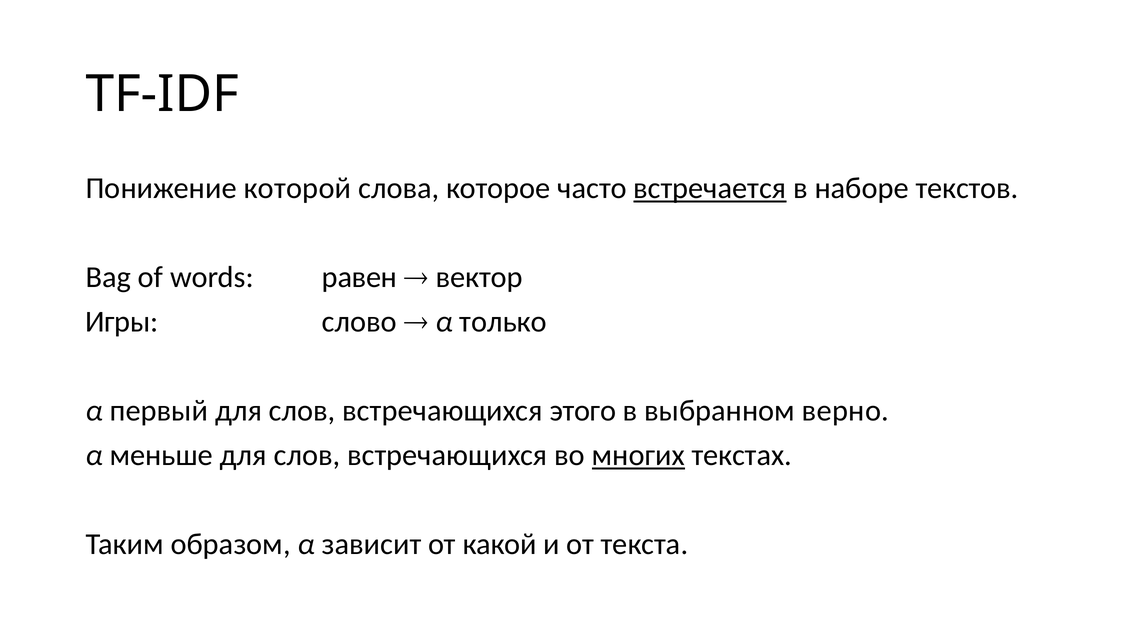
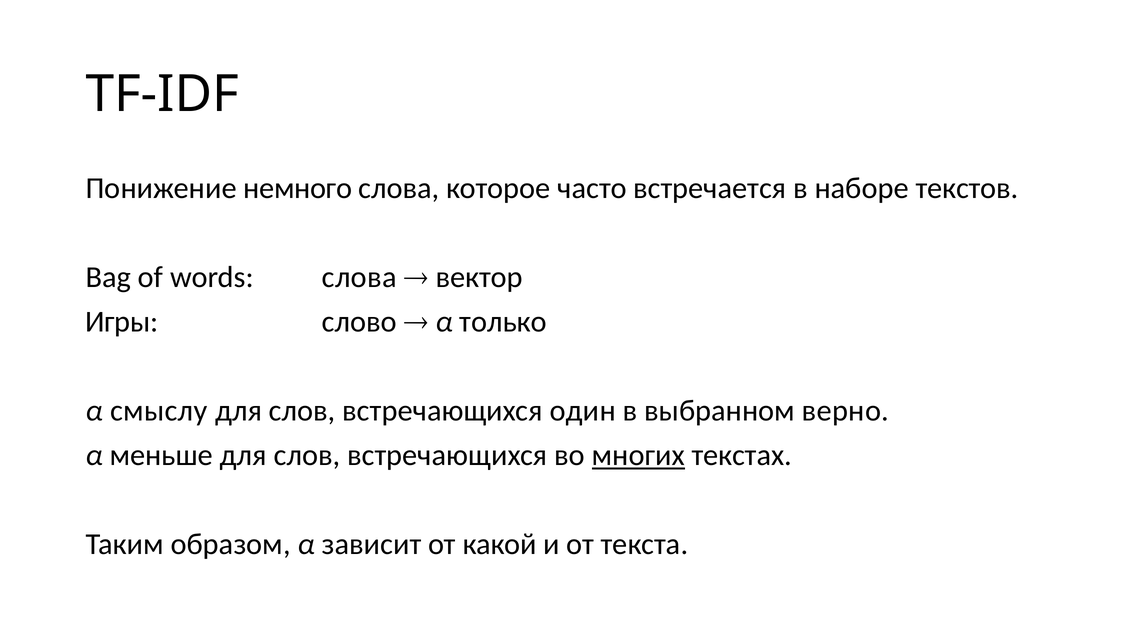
которой: которой -> немного
встречается underline: present -> none
words равен: равен -> слова
первый: первый -> смыслу
этого: этого -> один
